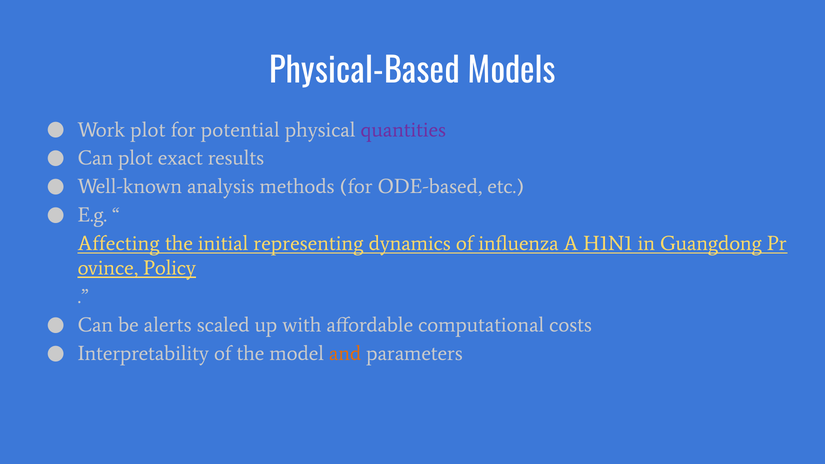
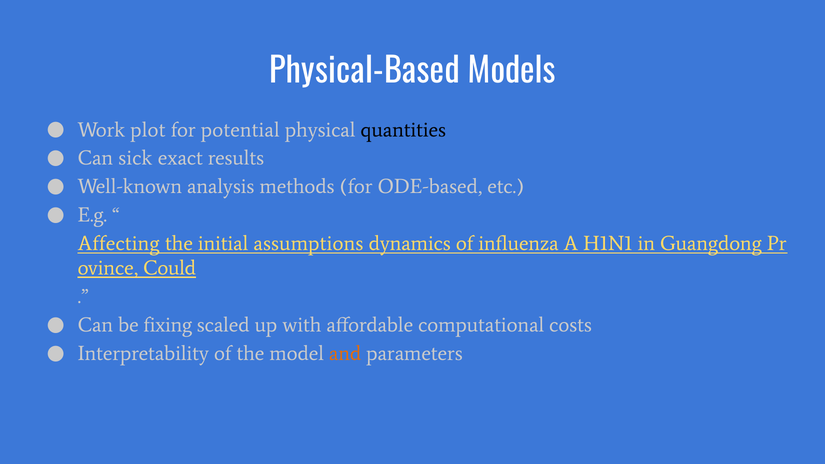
quantities colour: purple -> black
Can plot: plot -> sick
representing: representing -> assumptions
Policy: Policy -> Could
alerts: alerts -> fixing
